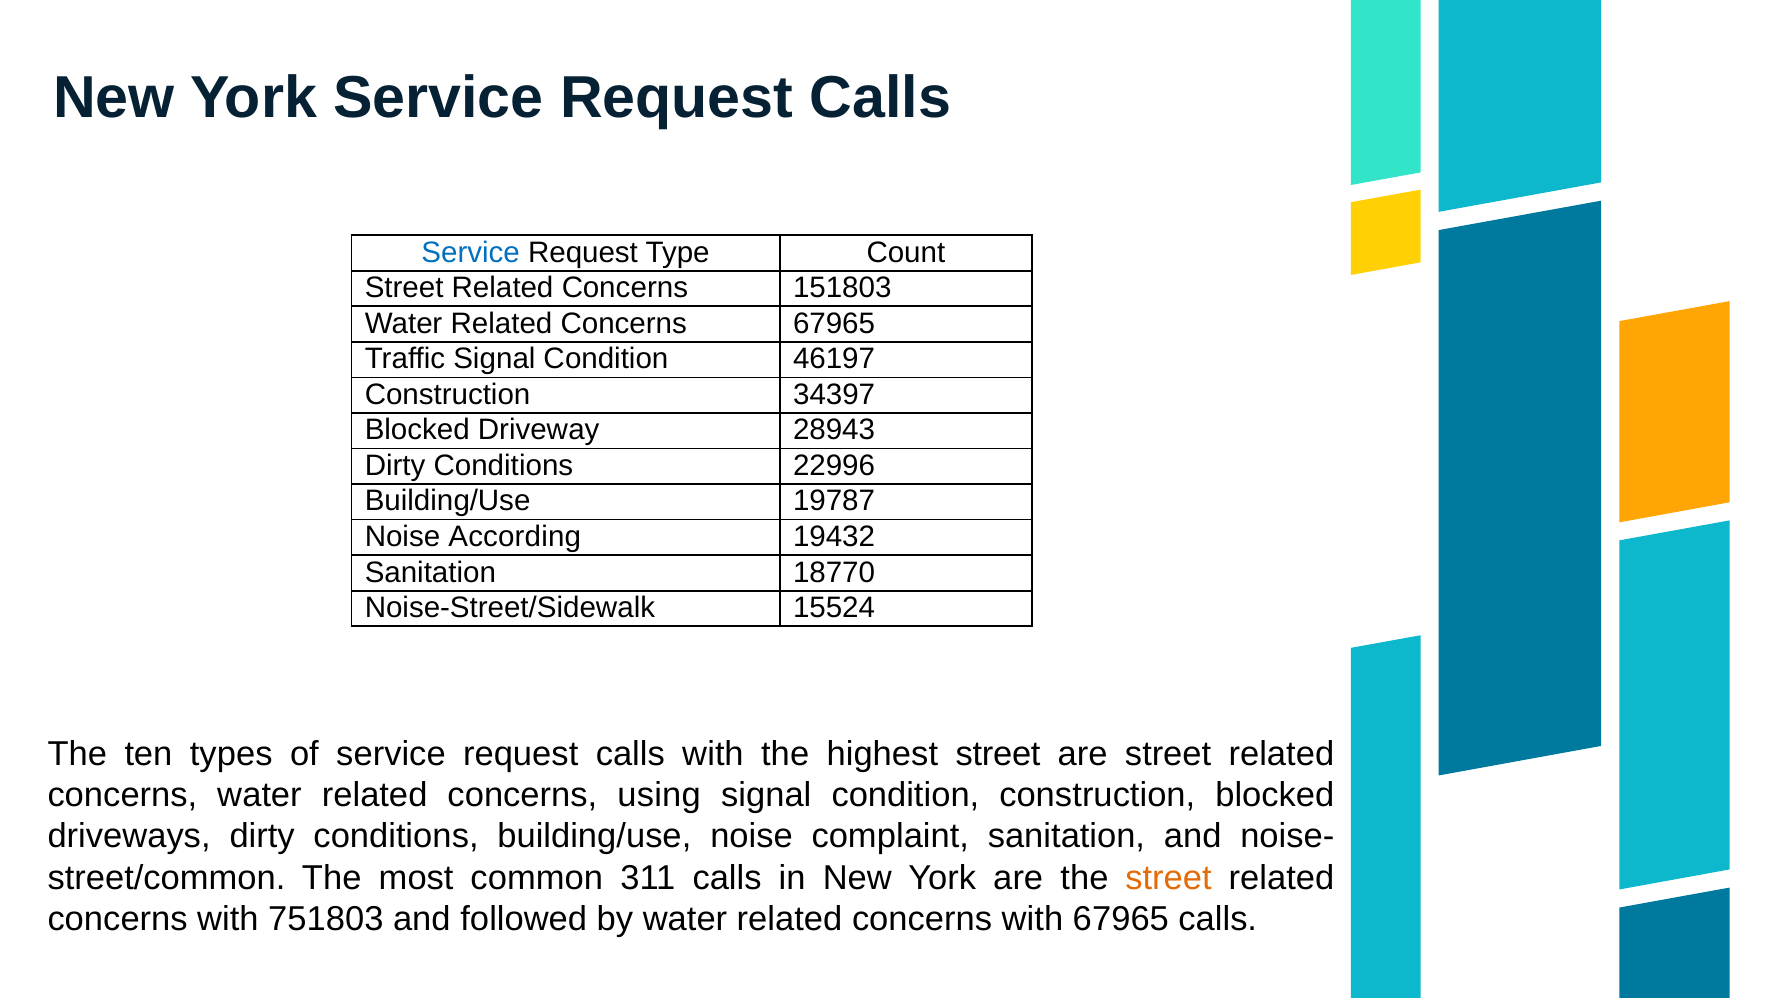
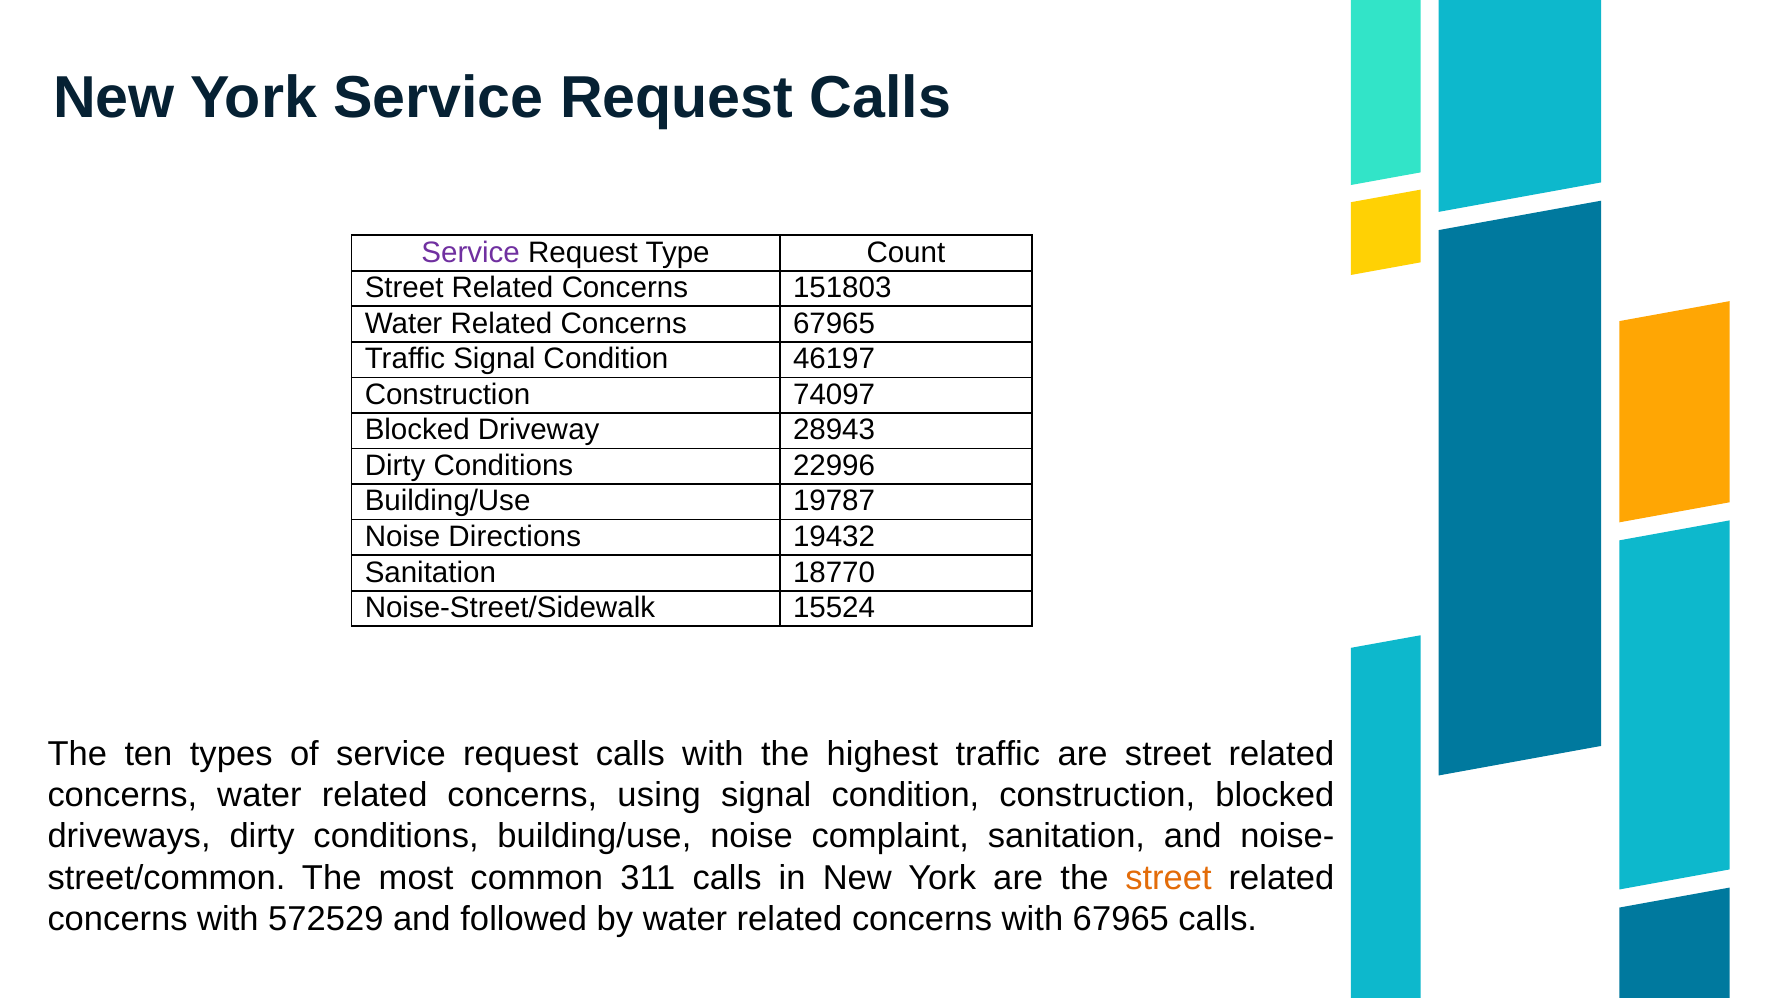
Service at (471, 252) colour: blue -> purple
34397: 34397 -> 74097
According: According -> Directions
highest street: street -> traffic
751803: 751803 -> 572529
